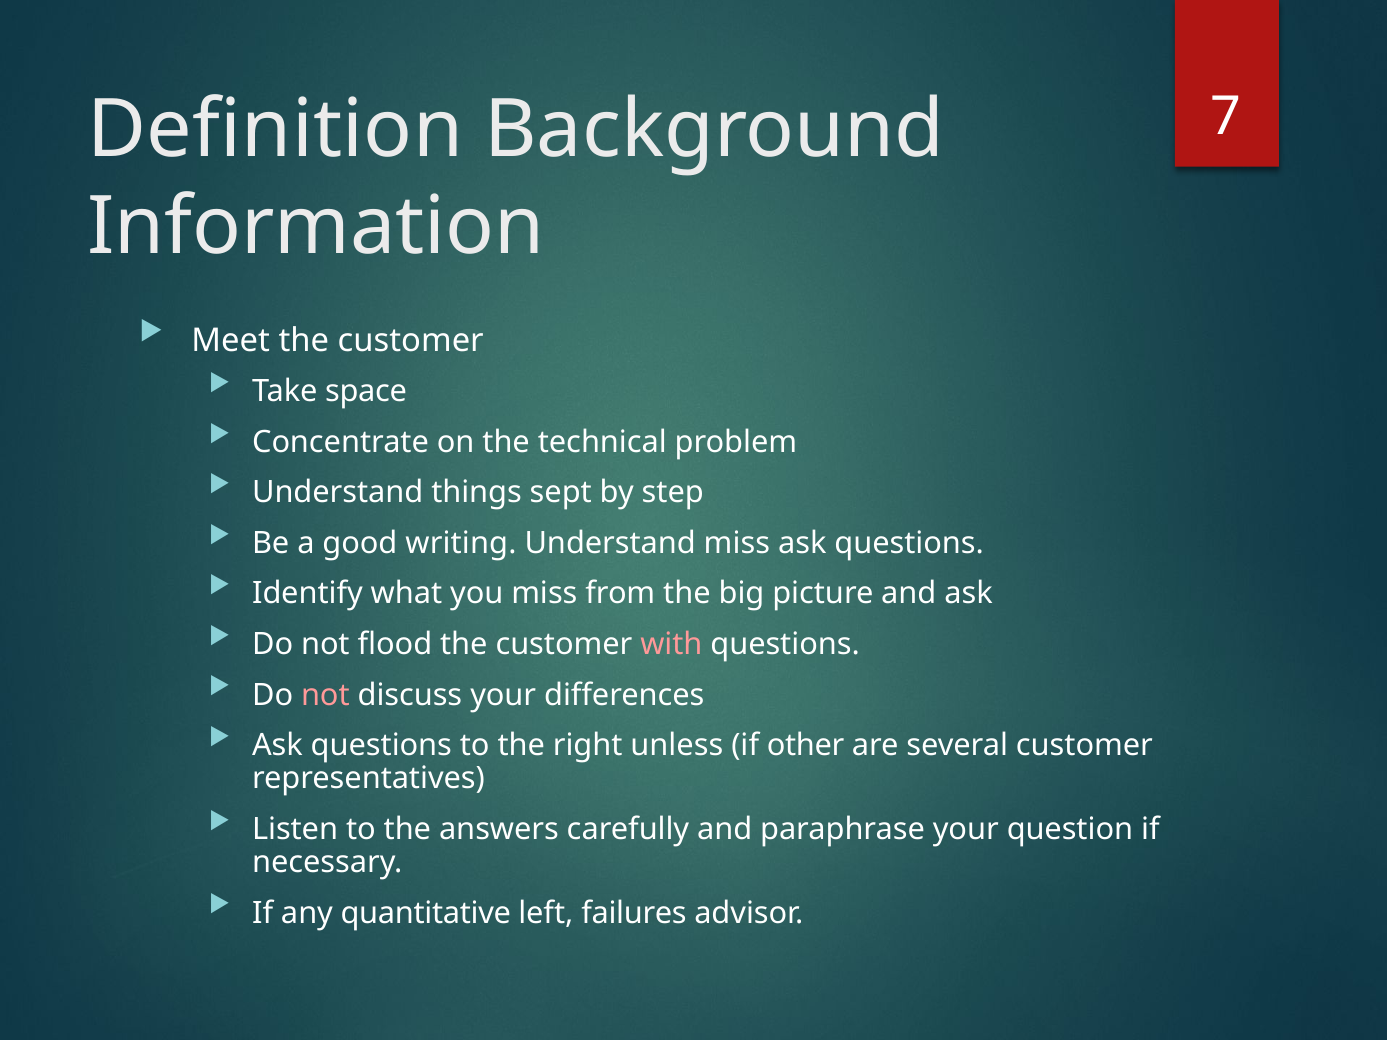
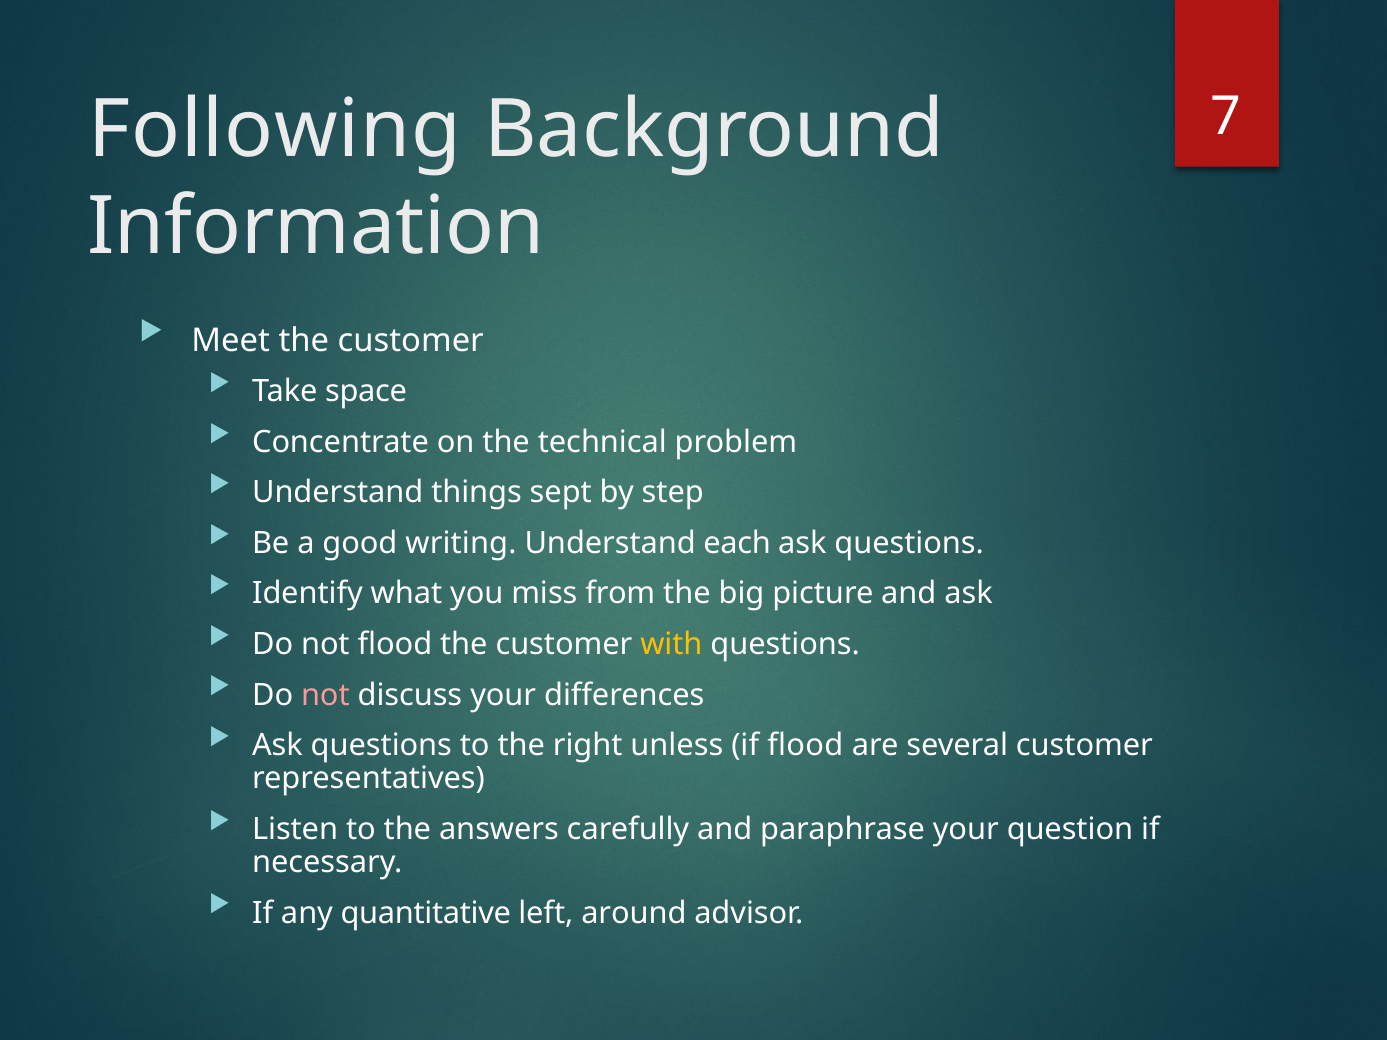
Definition: Definition -> Following
Understand miss: miss -> each
with colour: pink -> yellow
if other: other -> flood
failures: failures -> around
